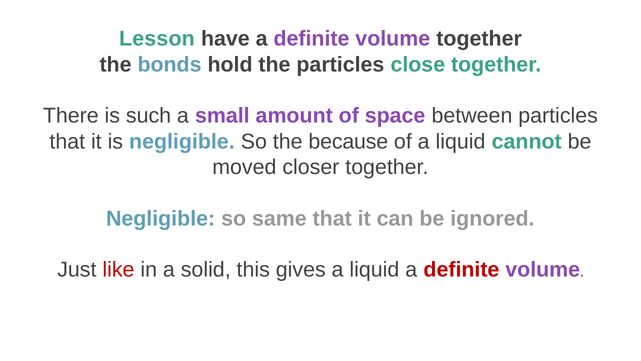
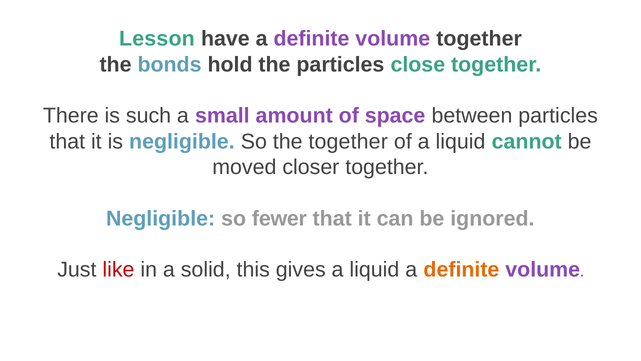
the because: because -> together
same: same -> fewer
definite at (461, 270) colour: red -> orange
